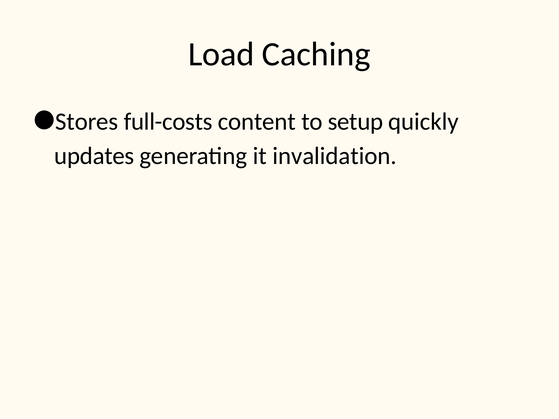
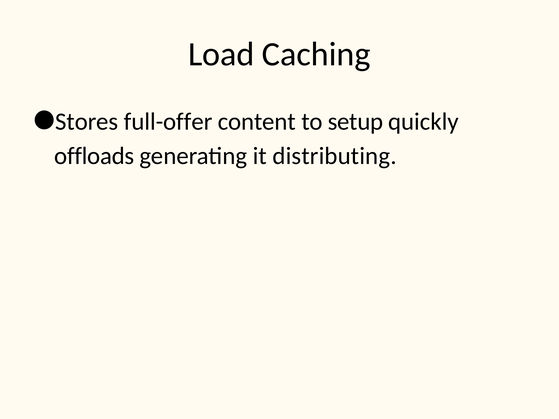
full-costs: full-costs -> full-offer
updates: updates -> offloads
invalidation: invalidation -> distributing
